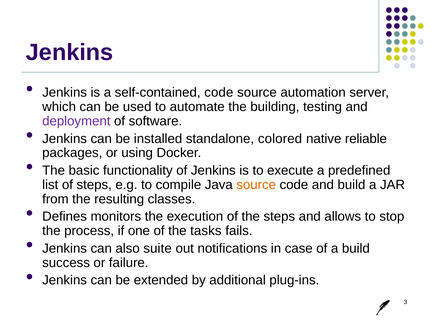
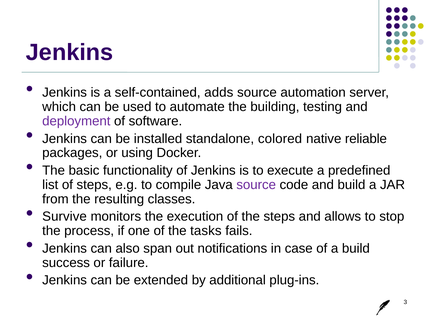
self-contained code: code -> adds
source at (256, 185) colour: orange -> purple
Defines: Defines -> Survive
suite: suite -> span
